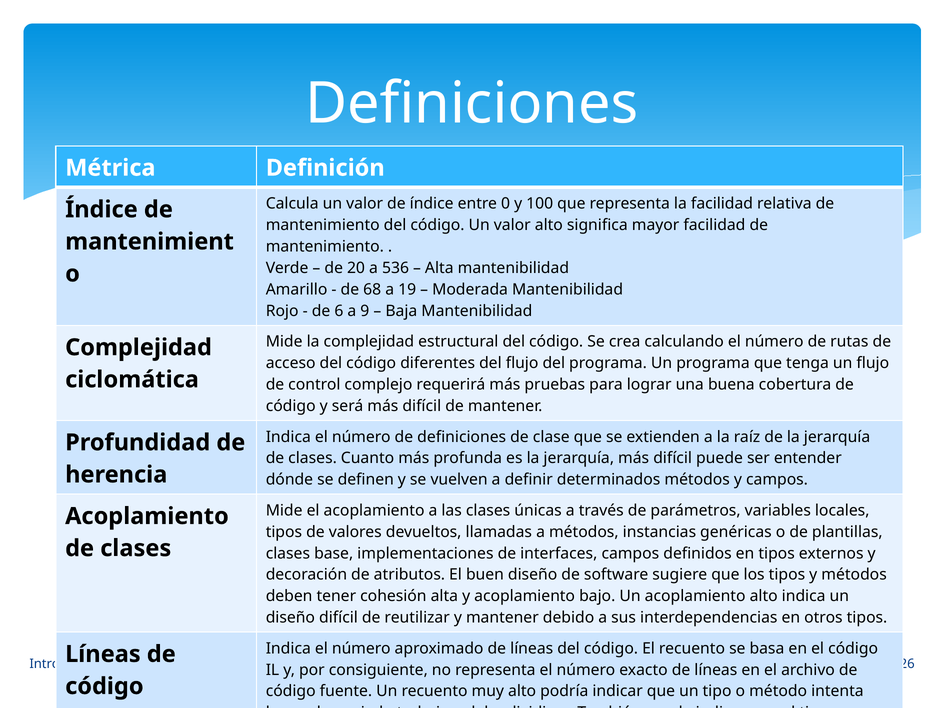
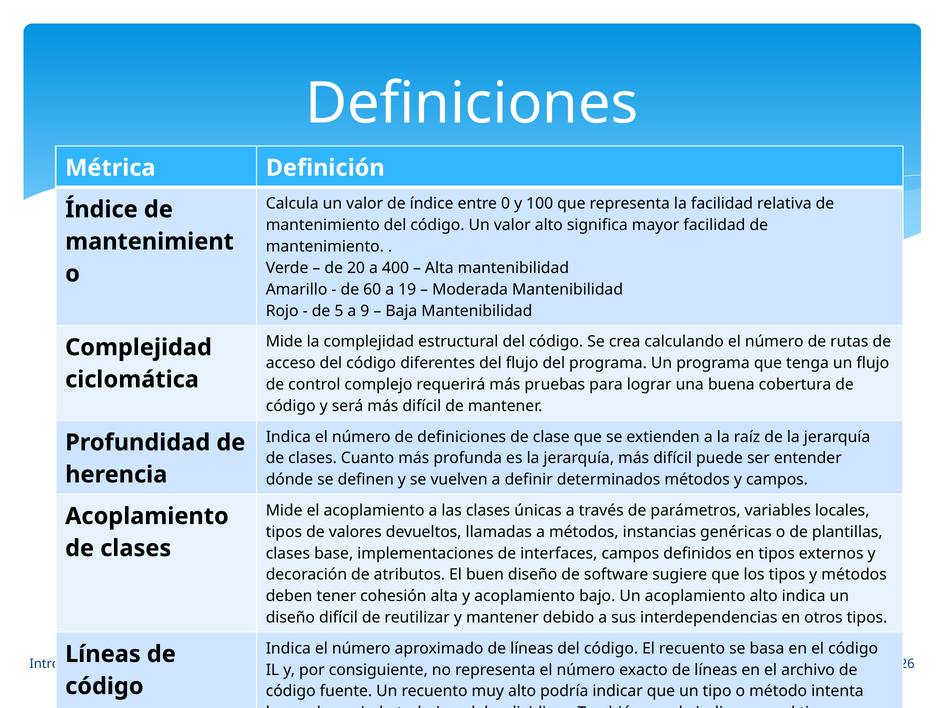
536: 536 -> 400
68: 68 -> 60
6: 6 -> 5
